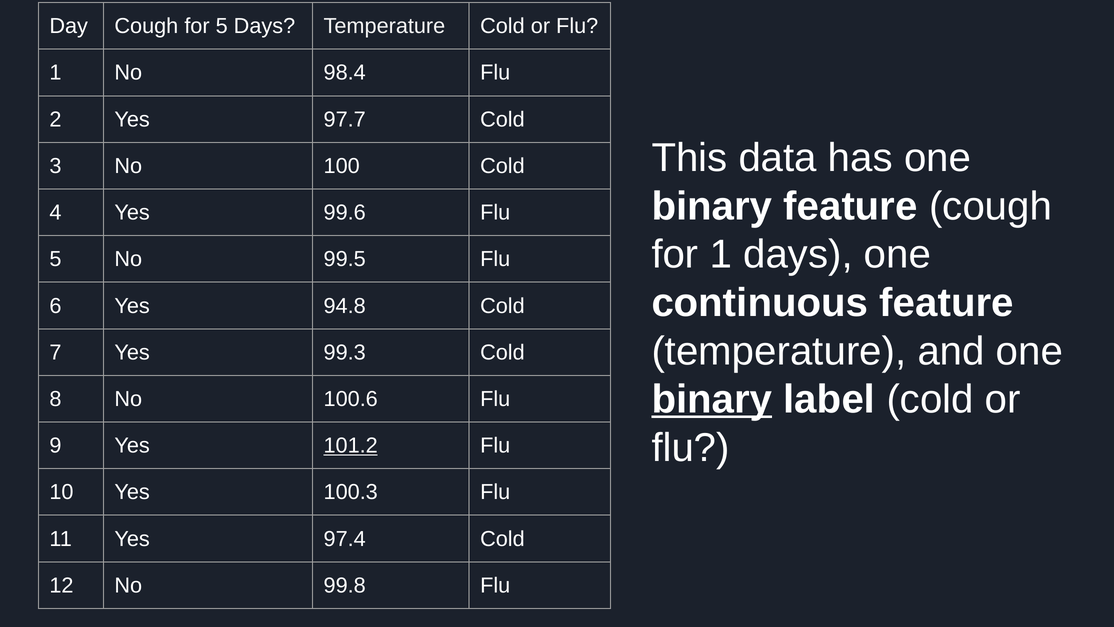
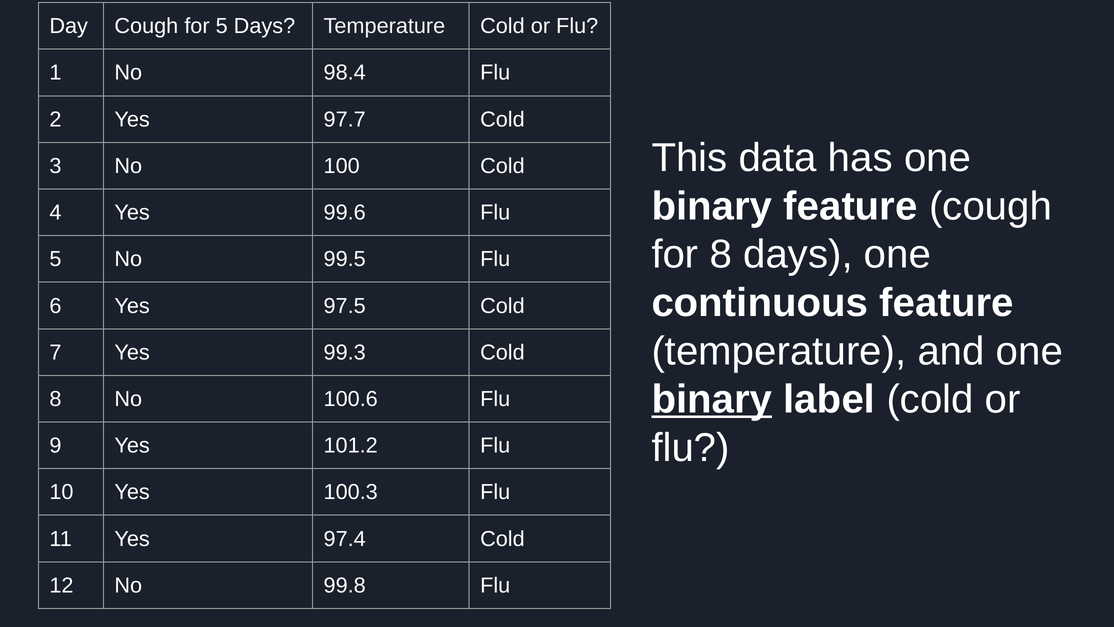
for 1: 1 -> 8
94.8: 94.8 -> 97.5
101.2 underline: present -> none
